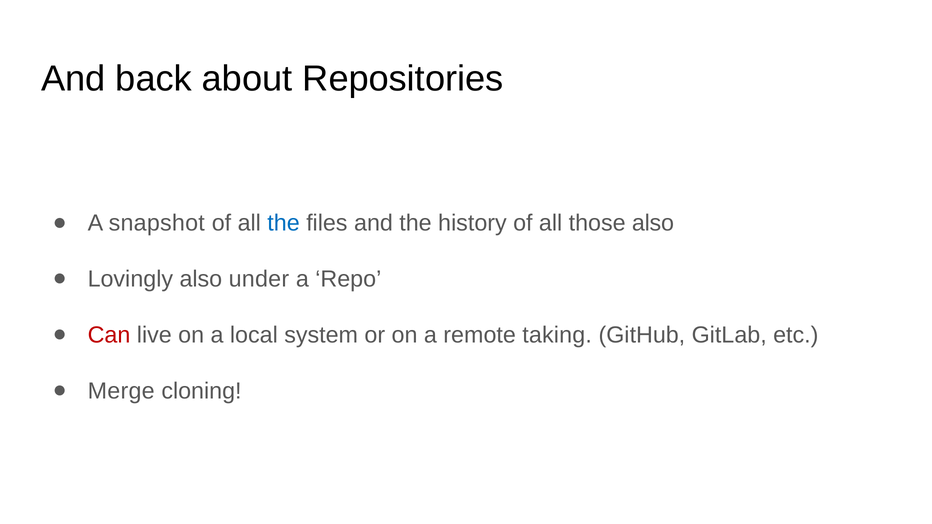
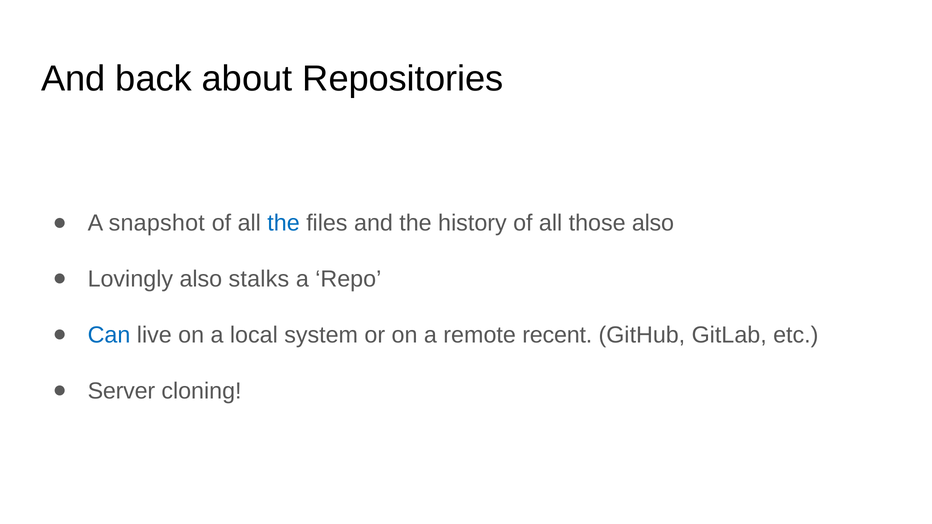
under: under -> stalks
Can colour: red -> blue
taking: taking -> recent
Merge: Merge -> Server
